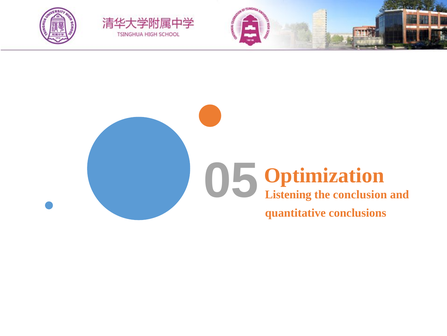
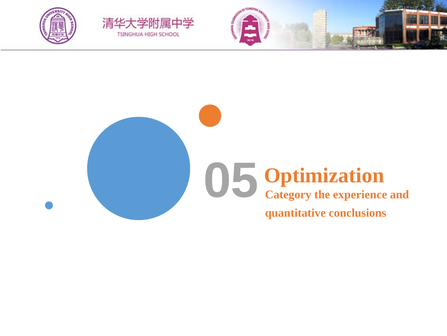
Listening: Listening -> Category
conclusion: conclusion -> experience
